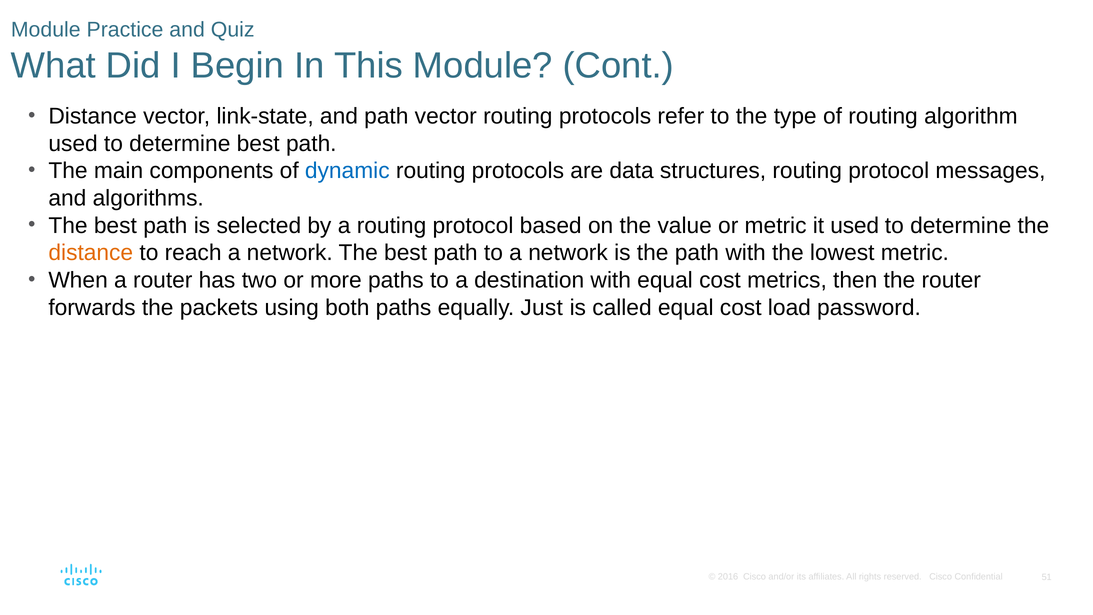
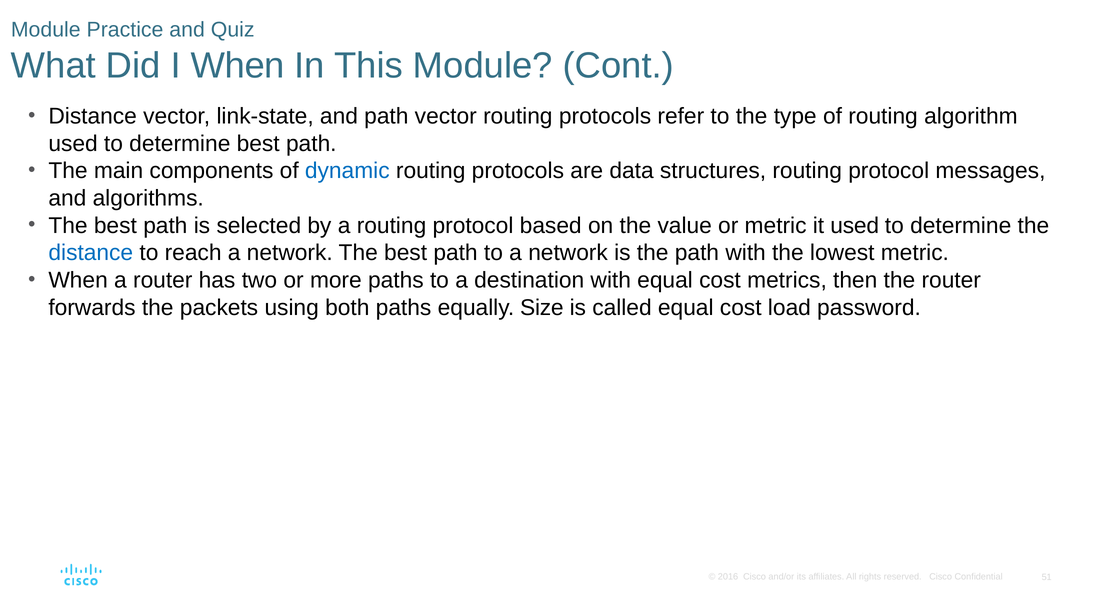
I Begin: Begin -> When
distance at (91, 253) colour: orange -> blue
Just: Just -> Size
